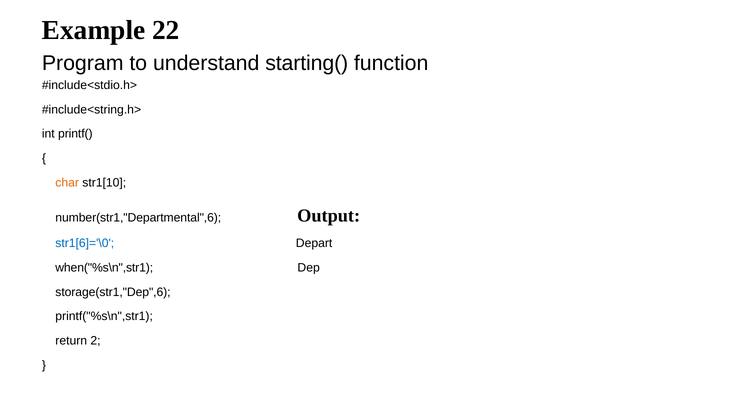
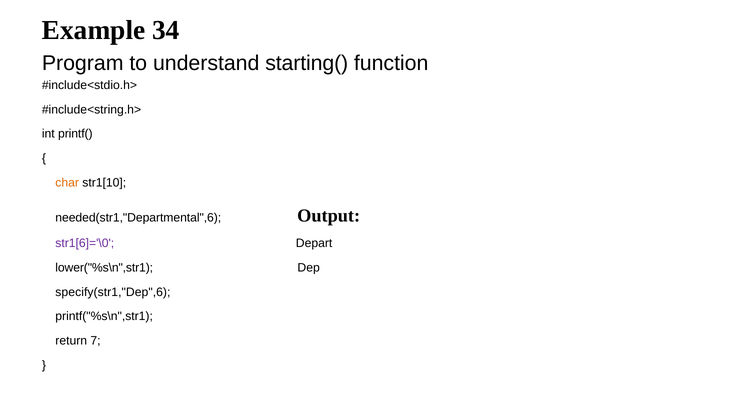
22: 22 -> 34
number(str1,"Departmental",6: number(str1,"Departmental",6 -> needed(str1,"Departmental",6
str1[6]='\0 colour: blue -> purple
when("%s\n",str1: when("%s\n",str1 -> lower("%s\n",str1
storage(str1,"Dep",6: storage(str1,"Dep",6 -> specify(str1,"Dep",6
2: 2 -> 7
